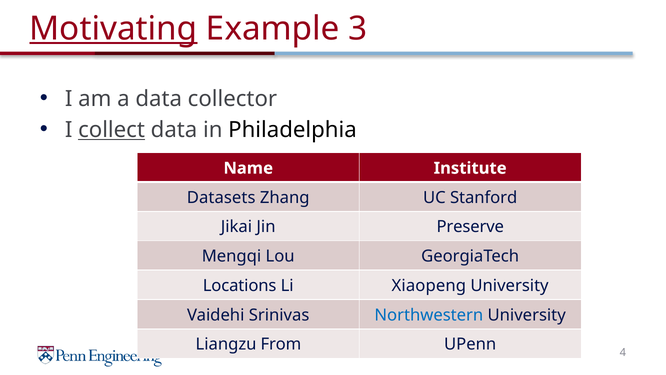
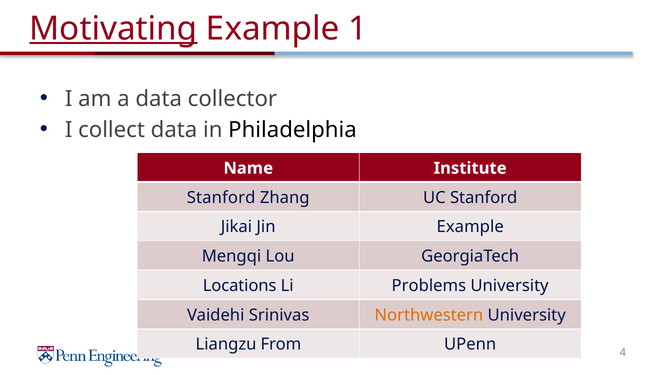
3: 3 -> 1
collect underline: present -> none
Datasets at (221, 197): Datasets -> Stanford
Jin Preserve: Preserve -> Example
Xiaopeng: Xiaopeng -> Problems
Northwestern colour: blue -> orange
